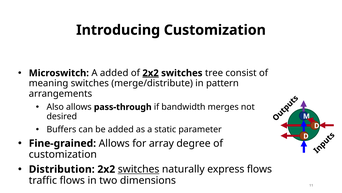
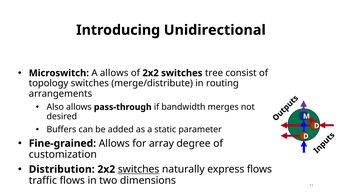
Introducing Customization: Customization -> Unidirectional
A added: added -> allows
2x2 at (151, 73) underline: present -> none
meaning: meaning -> topology
pattern: pattern -> routing
